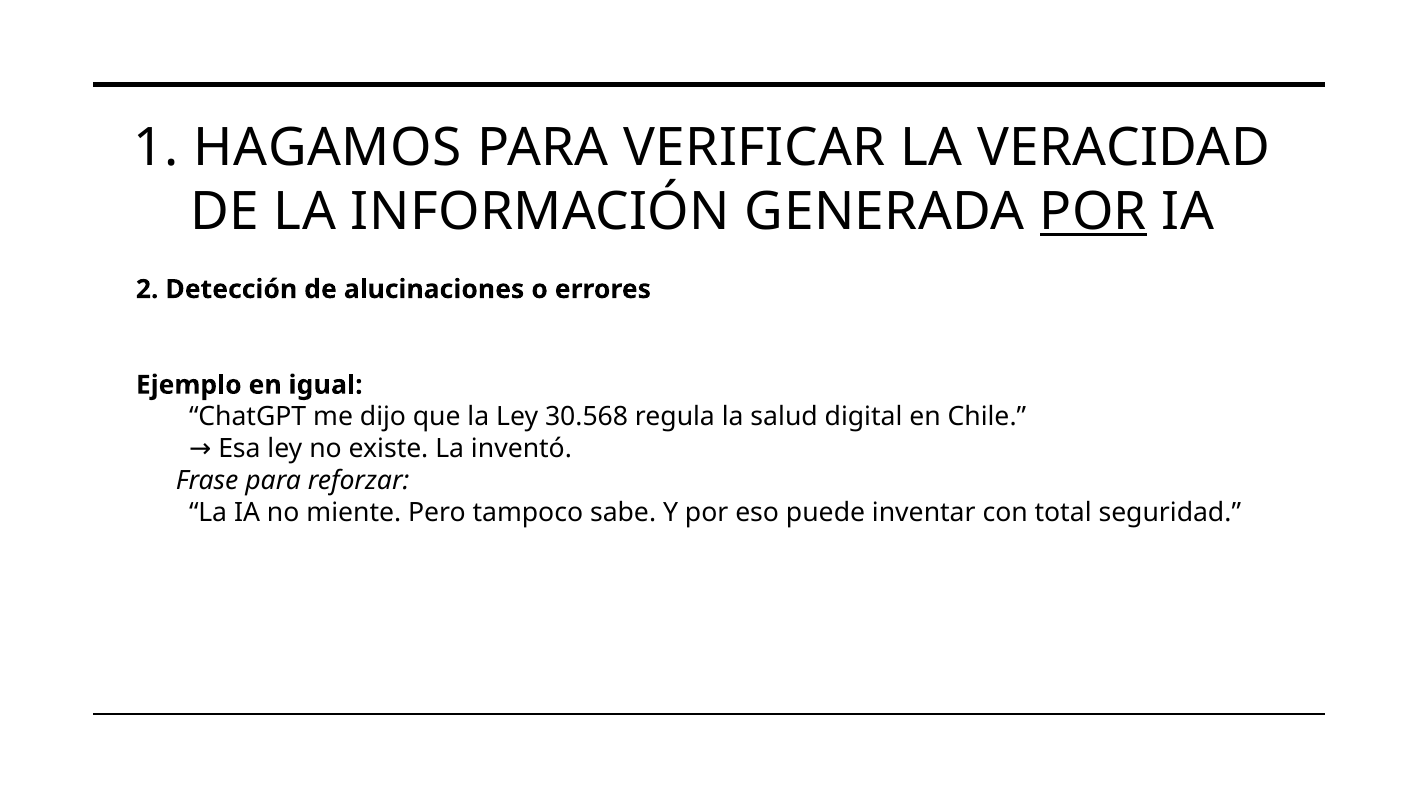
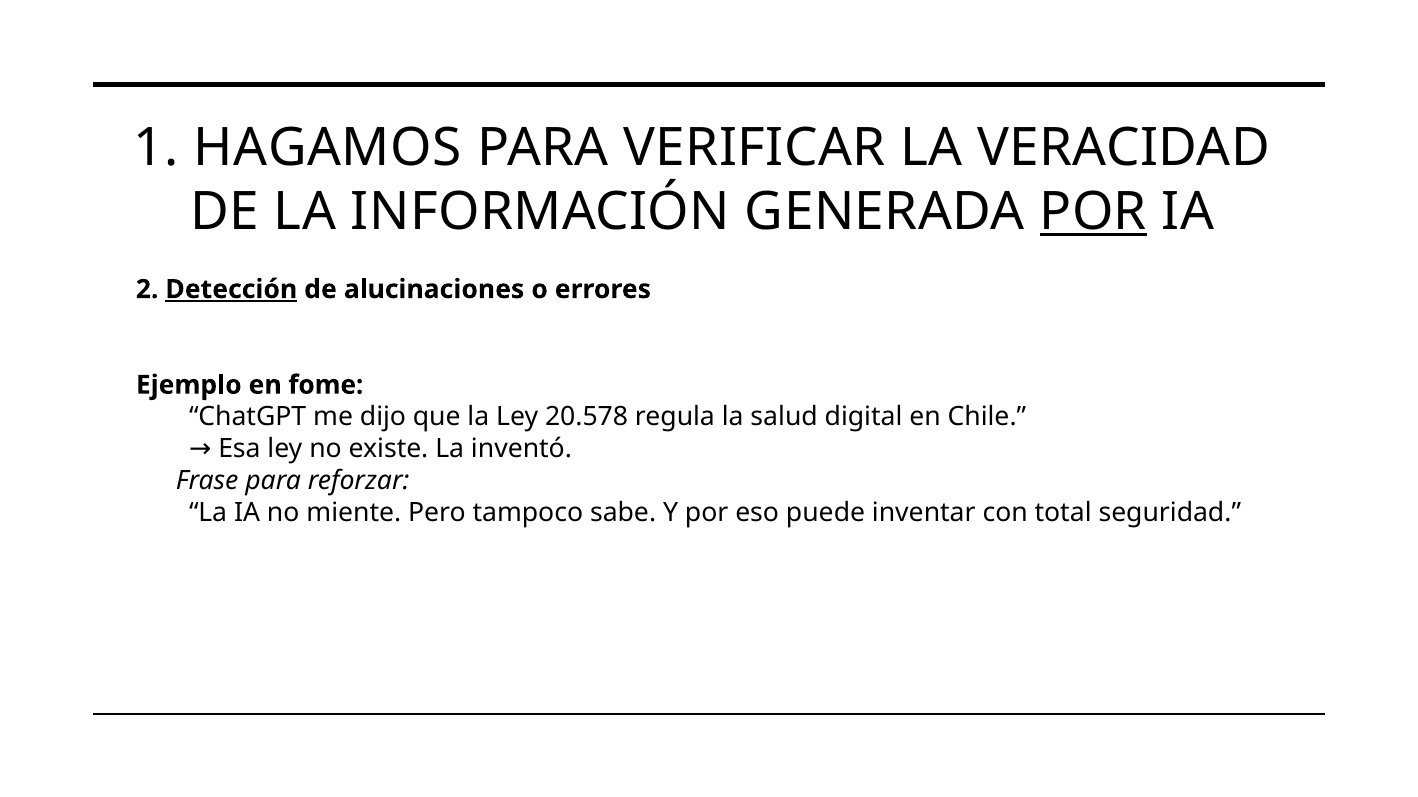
Detección underline: none -> present
igual: igual -> fome
30.568: 30.568 -> 20.578
